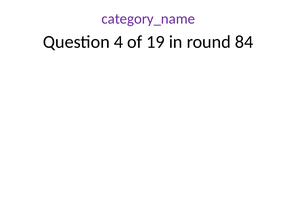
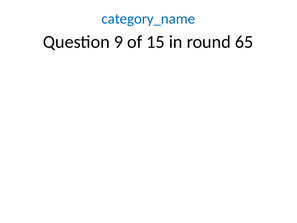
category_name colour: purple -> blue
4: 4 -> 9
19: 19 -> 15
84: 84 -> 65
